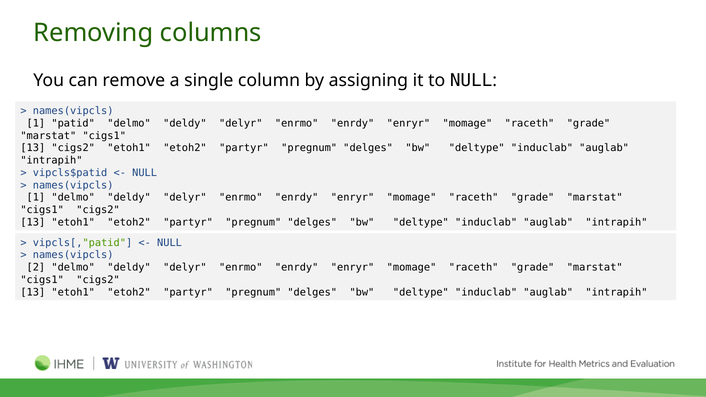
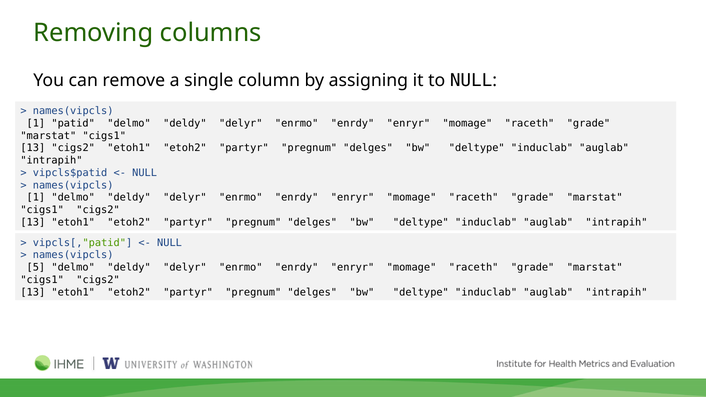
2: 2 -> 5
